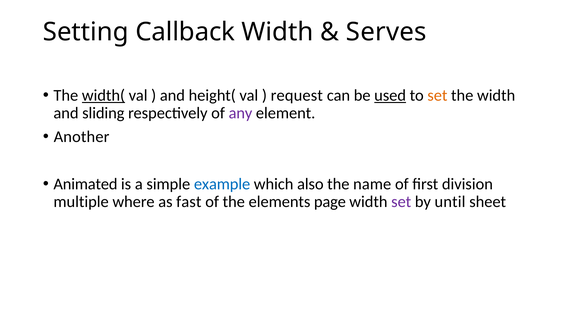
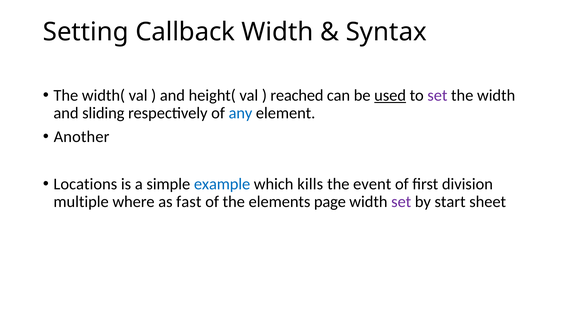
Serves: Serves -> Syntax
width( underline: present -> none
request: request -> reached
set at (437, 95) colour: orange -> purple
any colour: purple -> blue
Animated: Animated -> Locations
also: also -> kills
name: name -> event
until: until -> start
